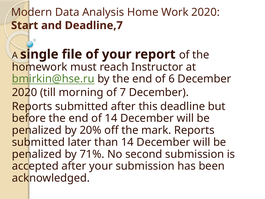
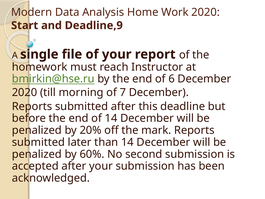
Deadline,7: Deadline,7 -> Deadline,9
71%: 71% -> 60%
